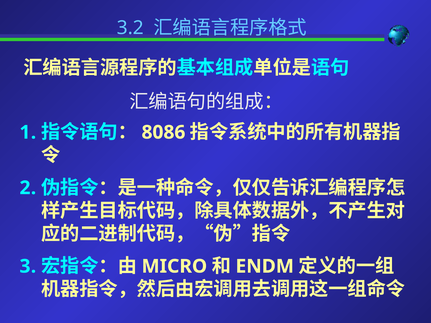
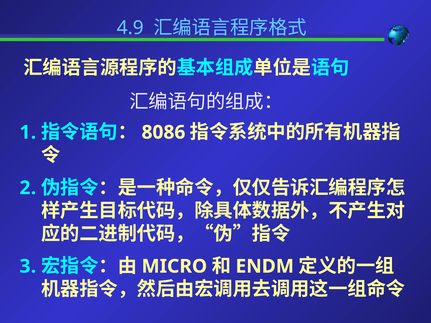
3.2: 3.2 -> 4.9
